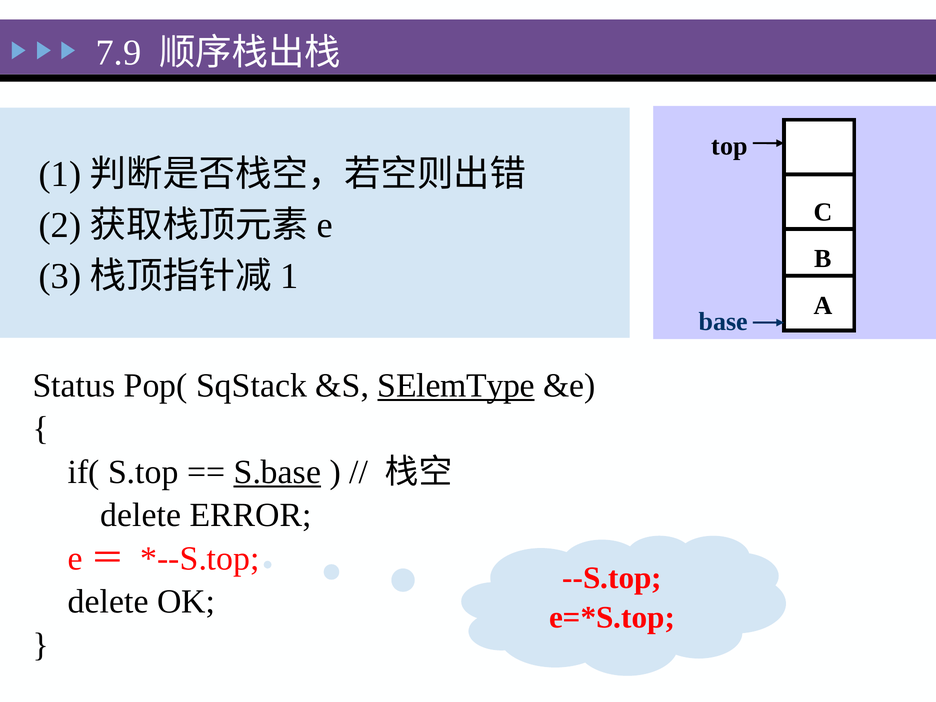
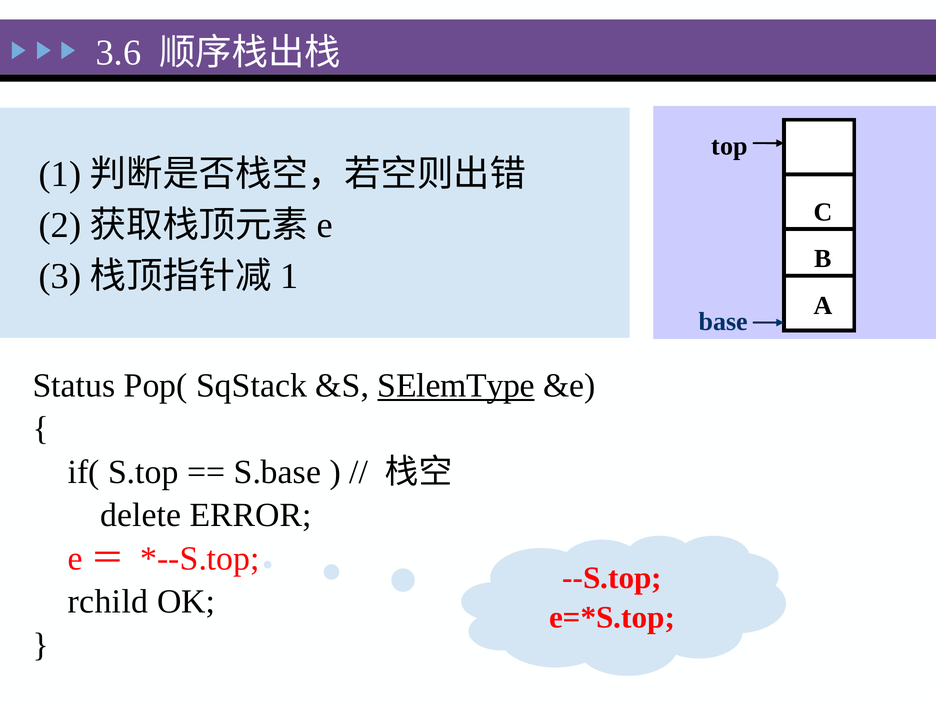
7.9: 7.9 -> 3.6
S.base underline: present -> none
delete at (108, 602): delete -> rchild
